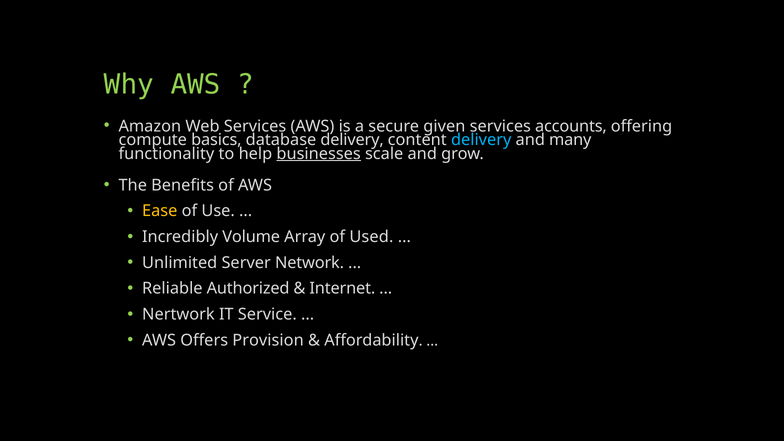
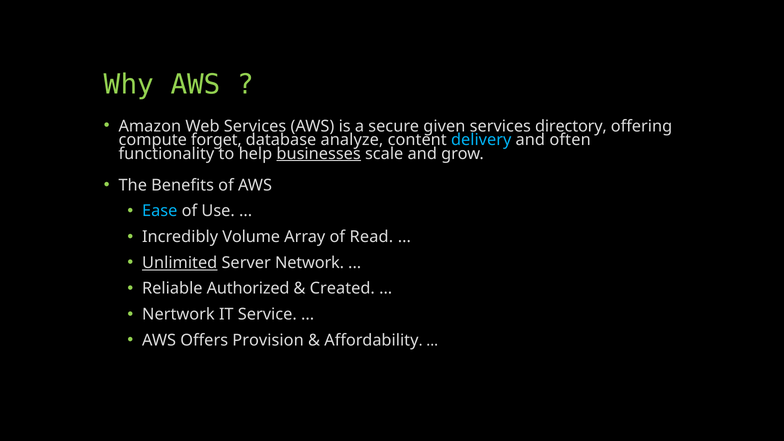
accounts: accounts -> directory
basics: basics -> forget
database delivery: delivery -> analyze
many: many -> often
Ease colour: yellow -> light blue
Used: Used -> Read
Unlimited underline: none -> present
Internet: Internet -> Created
